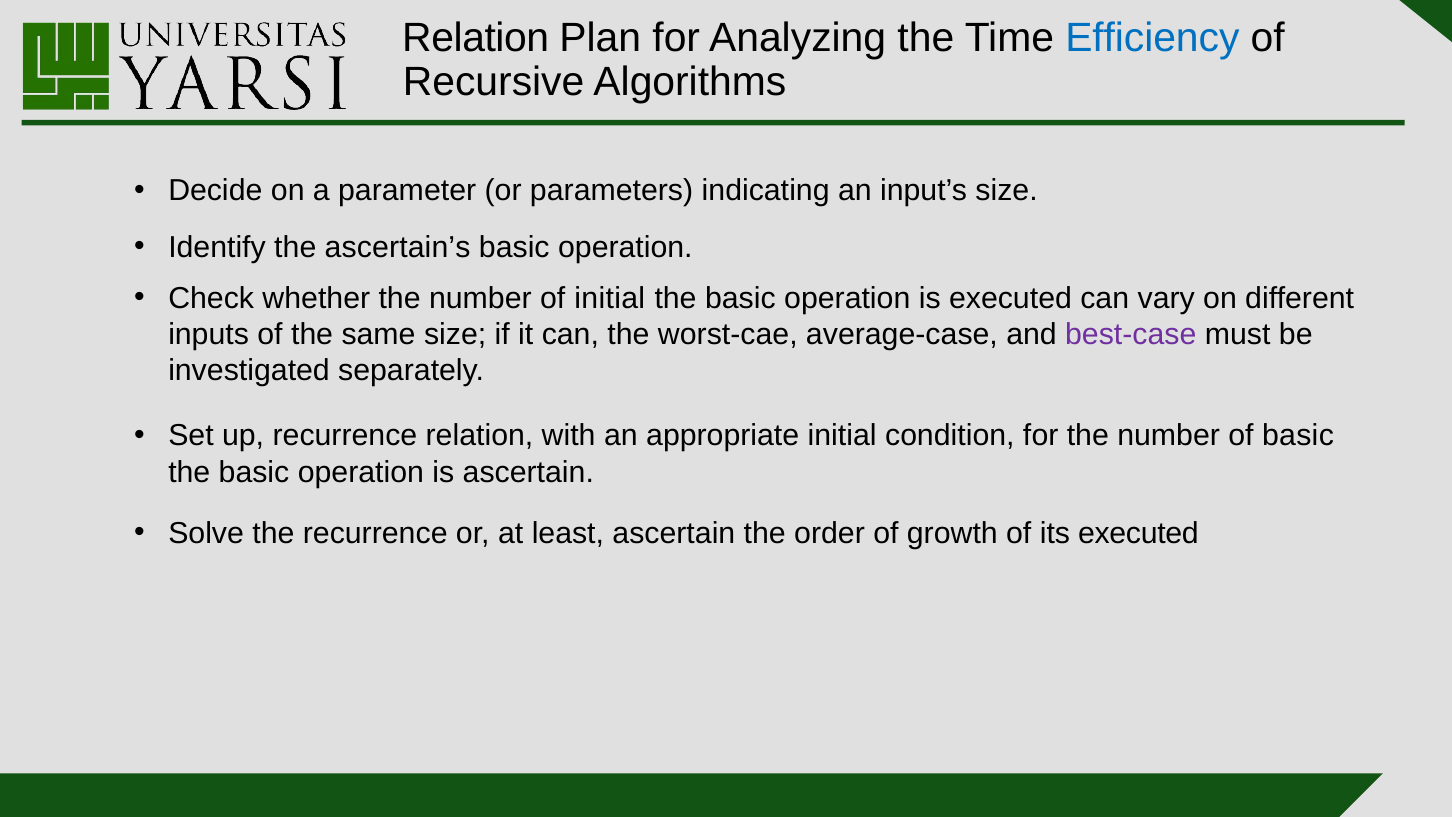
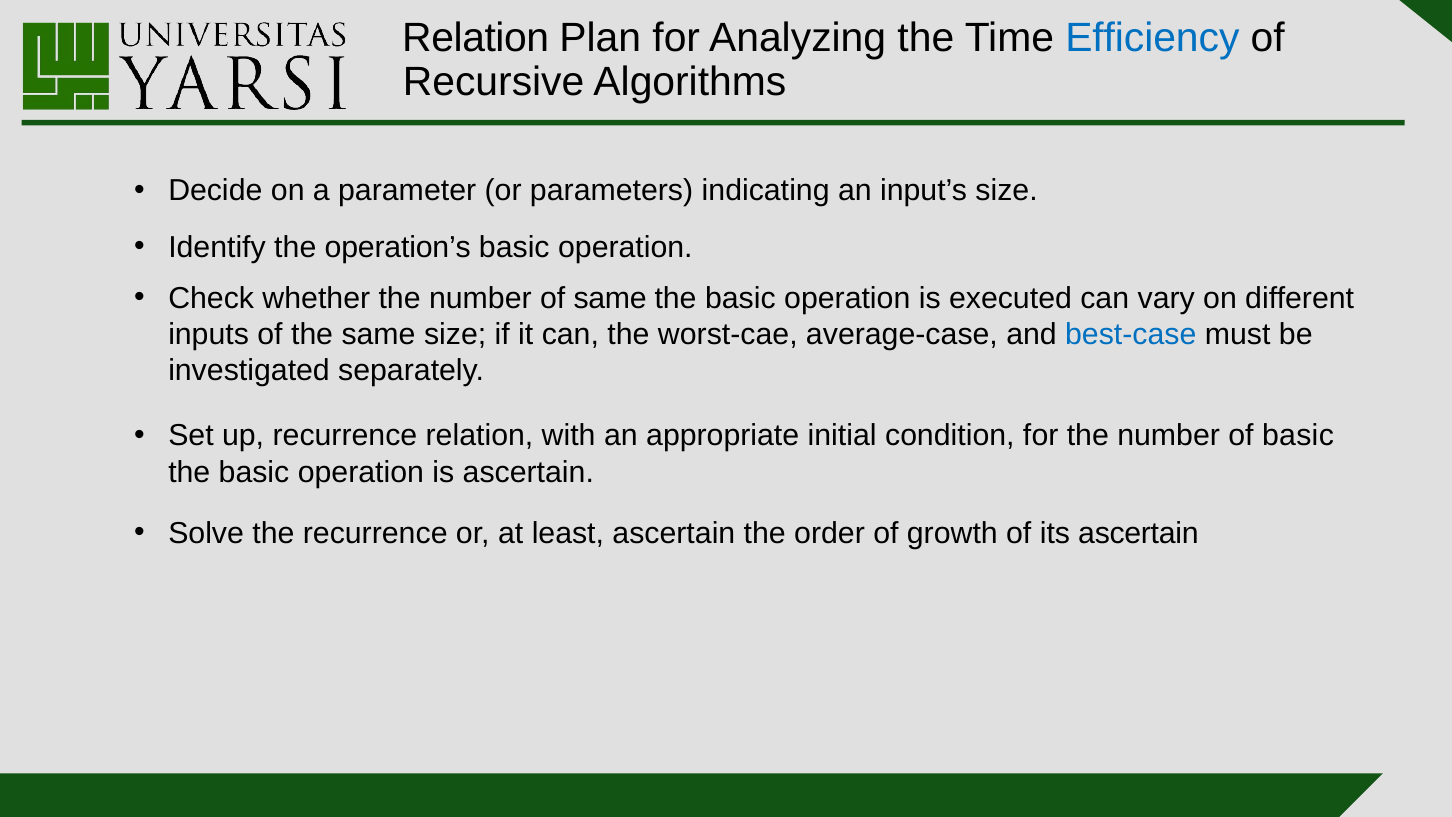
ascertain’s: ascertain’s -> operation’s
of initial: initial -> same
best-case colour: purple -> blue
its executed: executed -> ascertain
